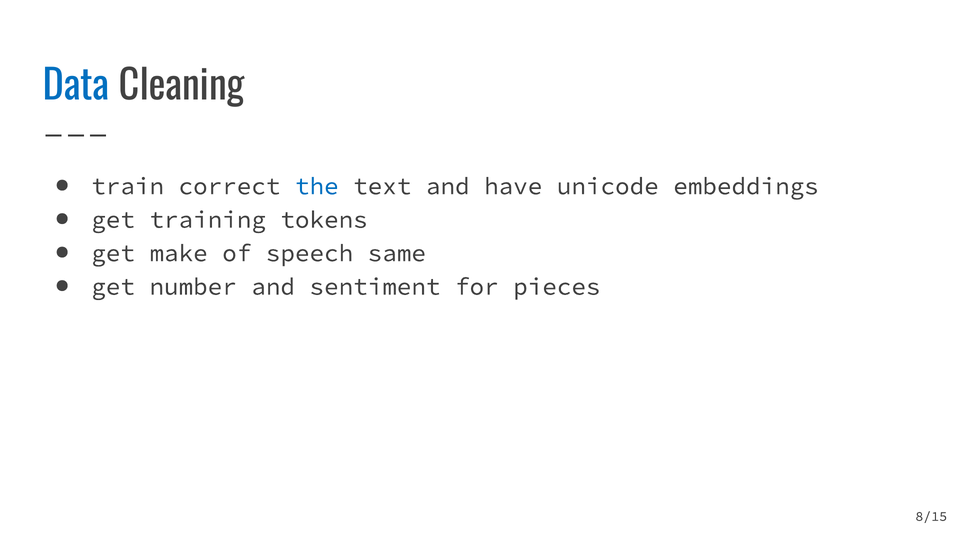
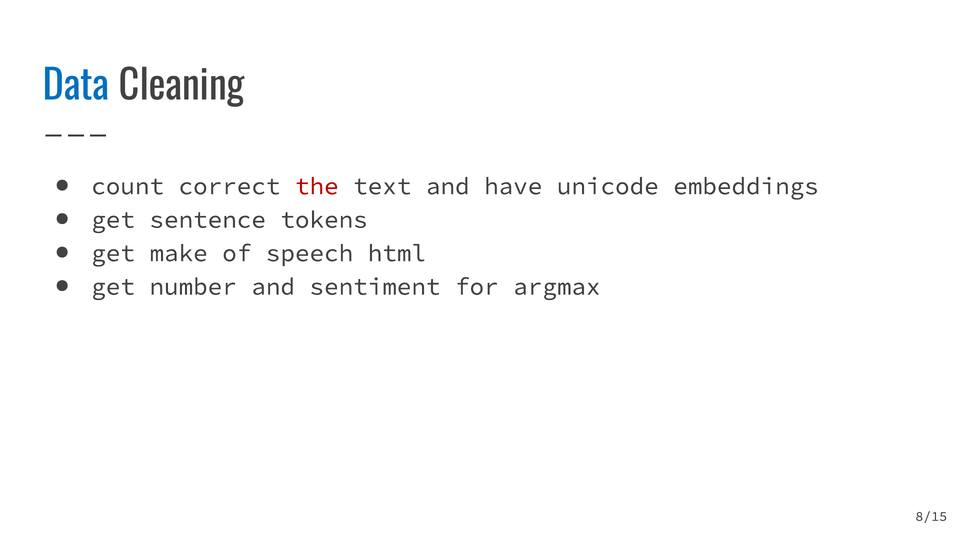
train: train -> count
the colour: blue -> red
training: training -> sentence
same: same -> html
pieces: pieces -> argmax
